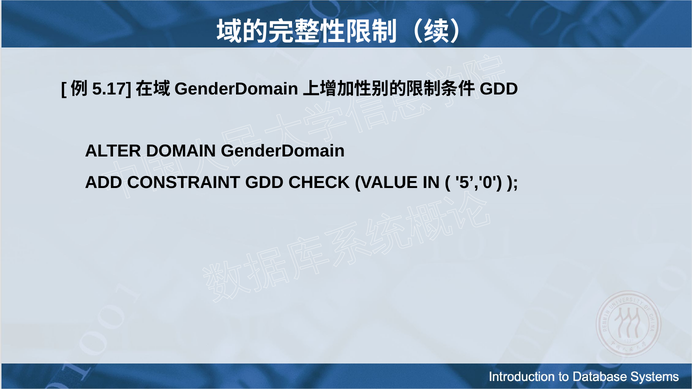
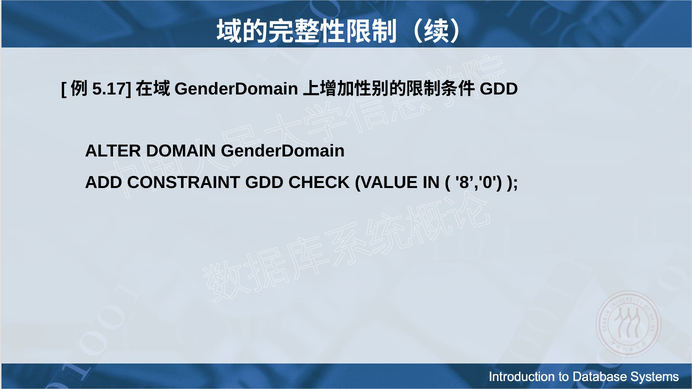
5’,'0: 5’,'0 -> 8’,'0
